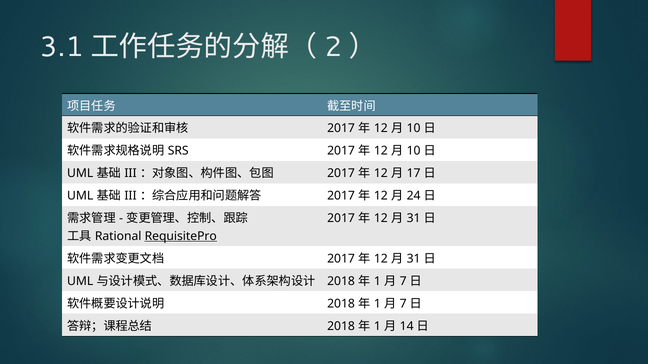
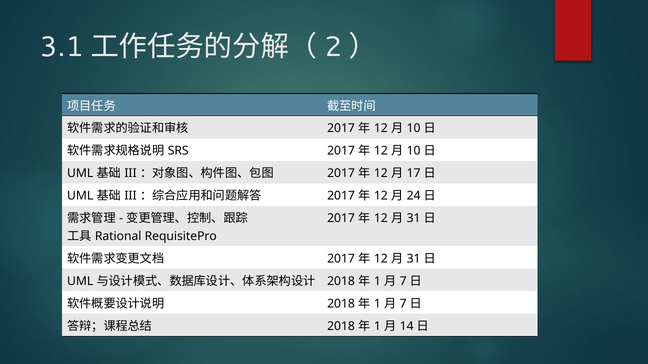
RequisitePro underline: present -> none
